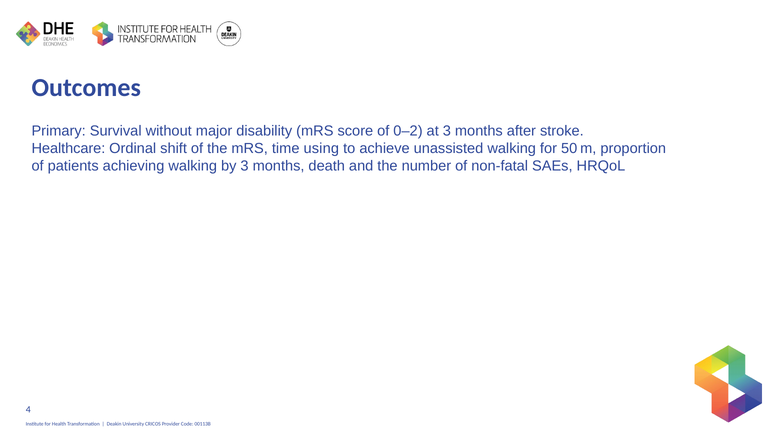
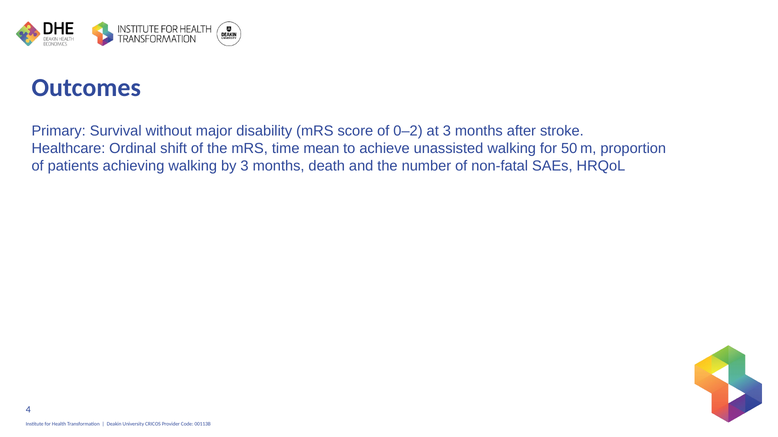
using: using -> mean
